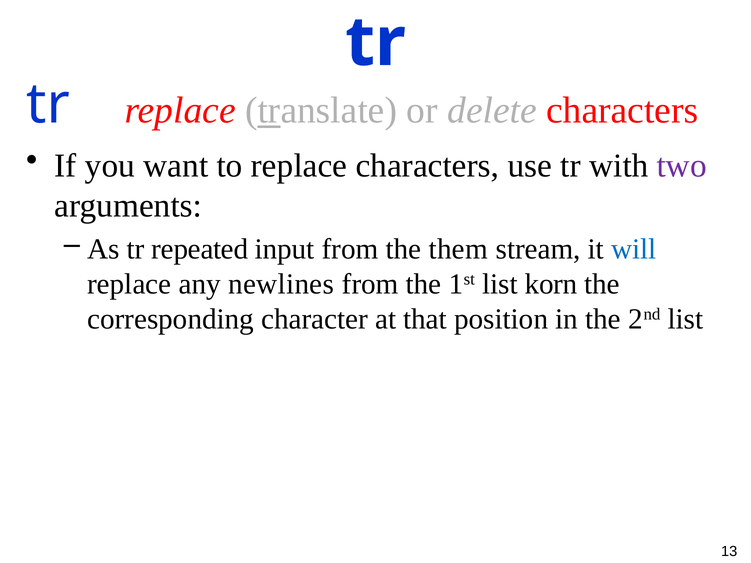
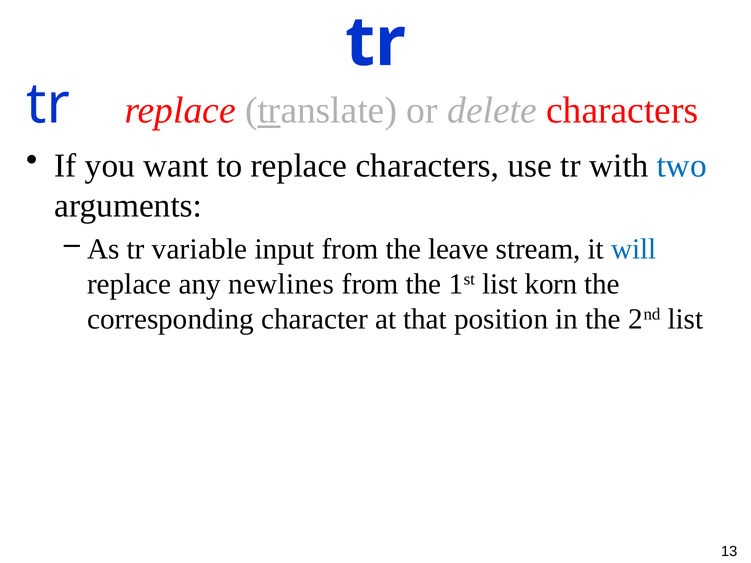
two colour: purple -> blue
repeated: repeated -> variable
them: them -> leave
